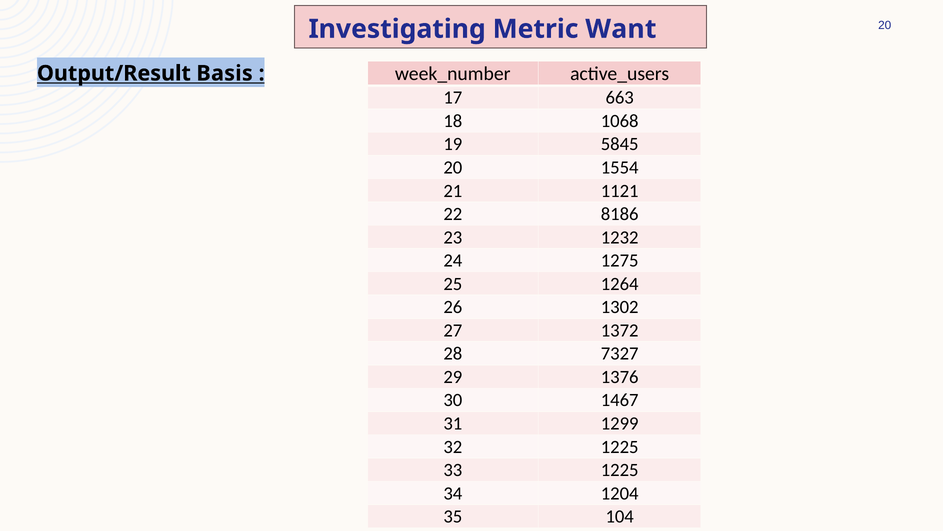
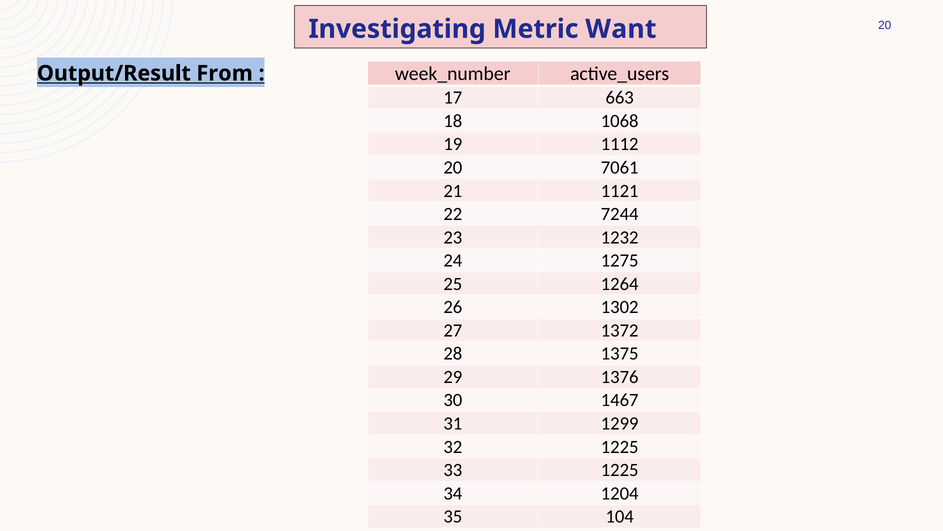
Basis: Basis -> From
5845: 5845 -> 1112
1554: 1554 -> 7061
8186: 8186 -> 7244
7327: 7327 -> 1375
